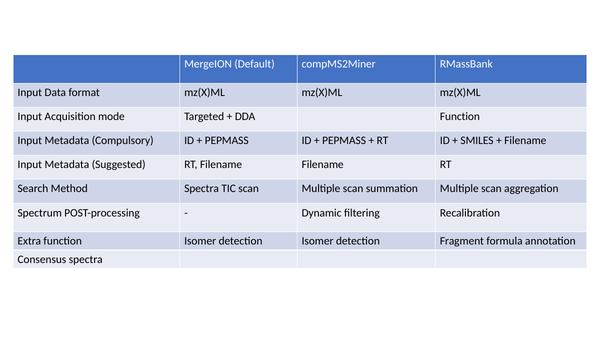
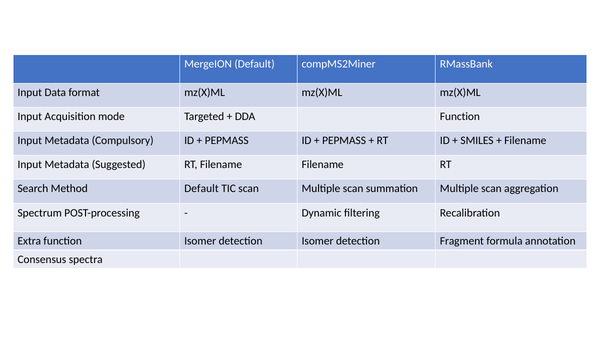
Method Spectra: Spectra -> Default
